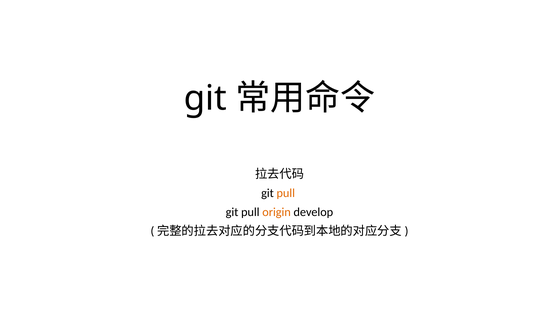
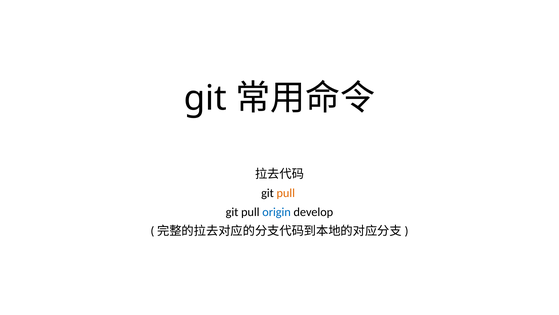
origin colour: orange -> blue
